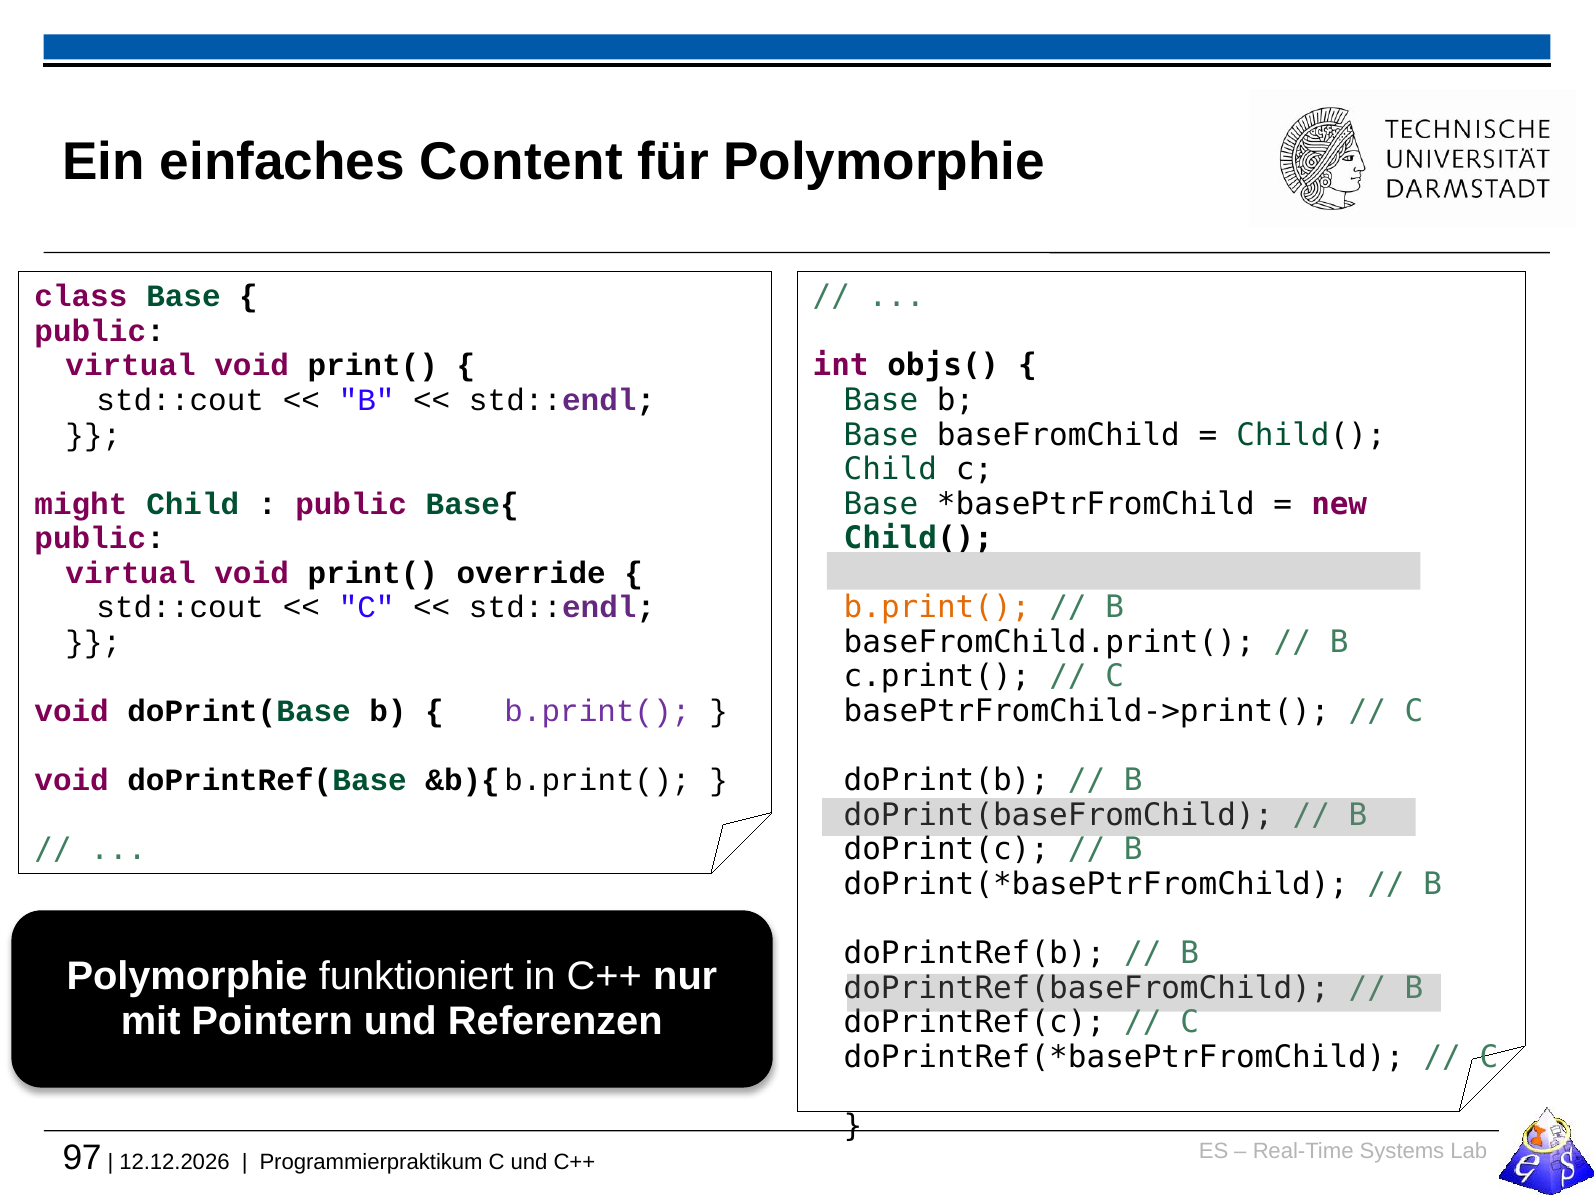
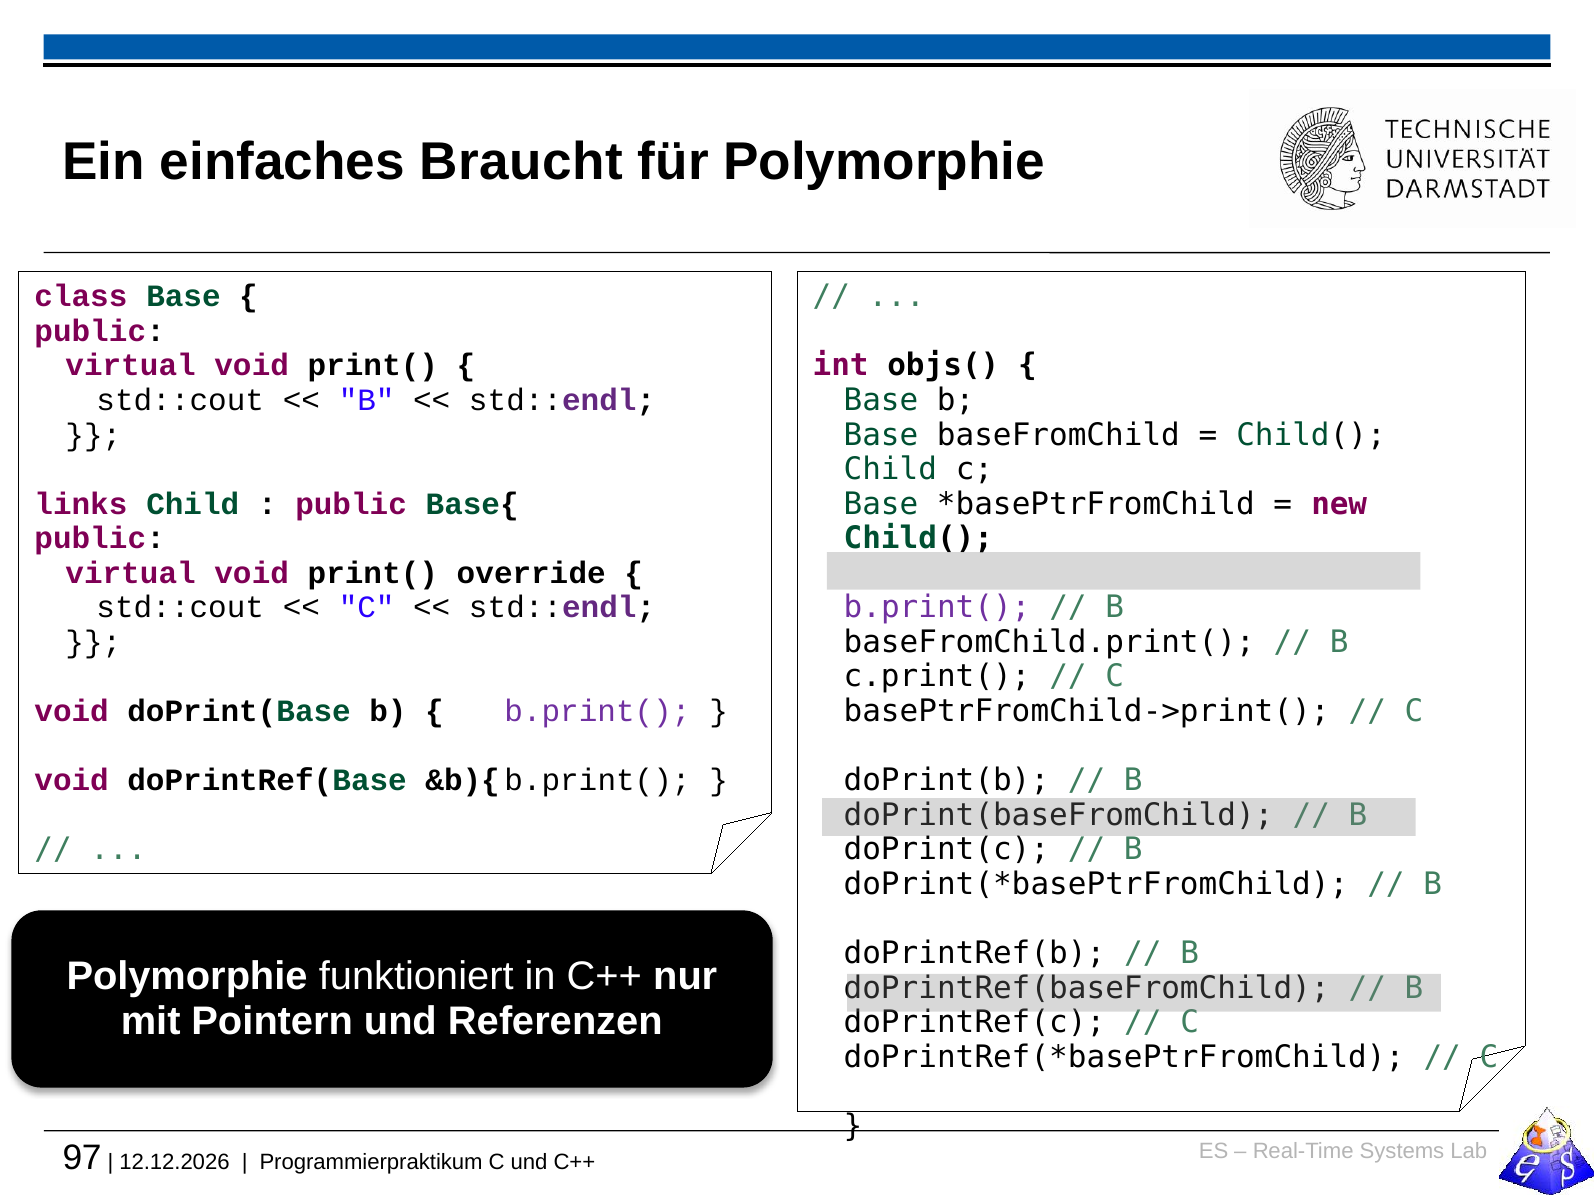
Content: Content -> Braucht
might: might -> links
b.print( at (937, 608) colour: orange -> purple
